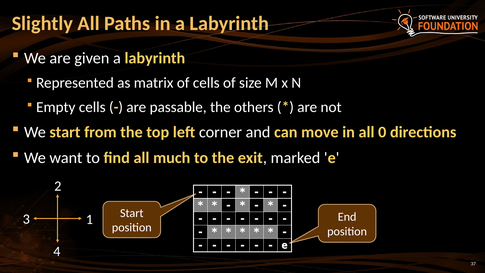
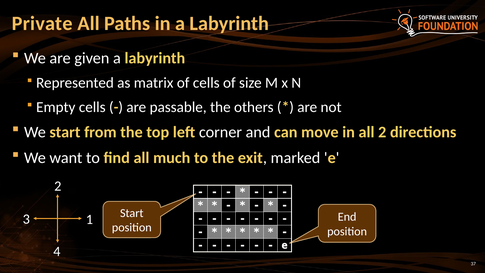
Slightly: Slightly -> Private
all 0: 0 -> 2
